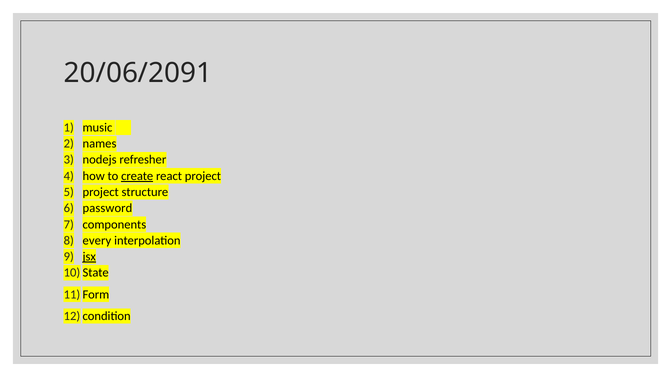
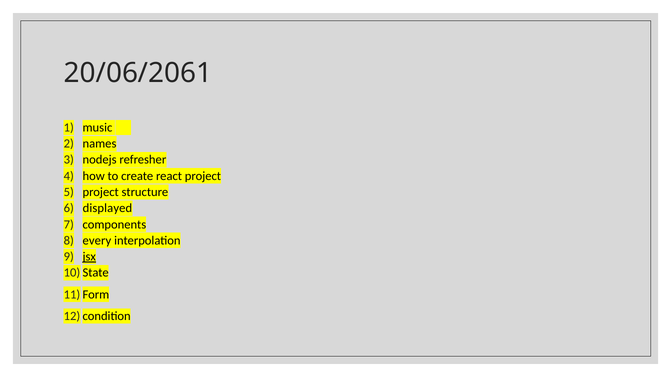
20/06/2091: 20/06/2091 -> 20/06/2061
create underline: present -> none
password: password -> displayed
